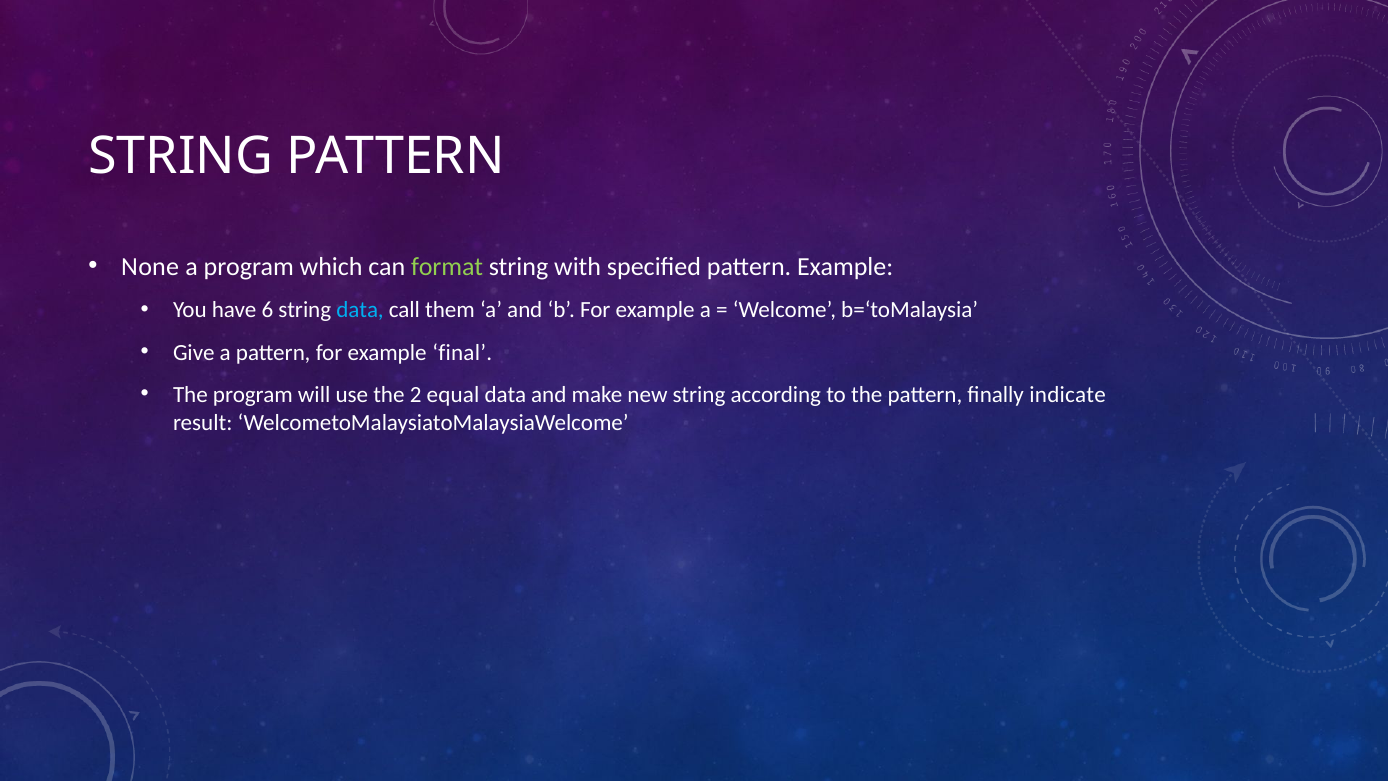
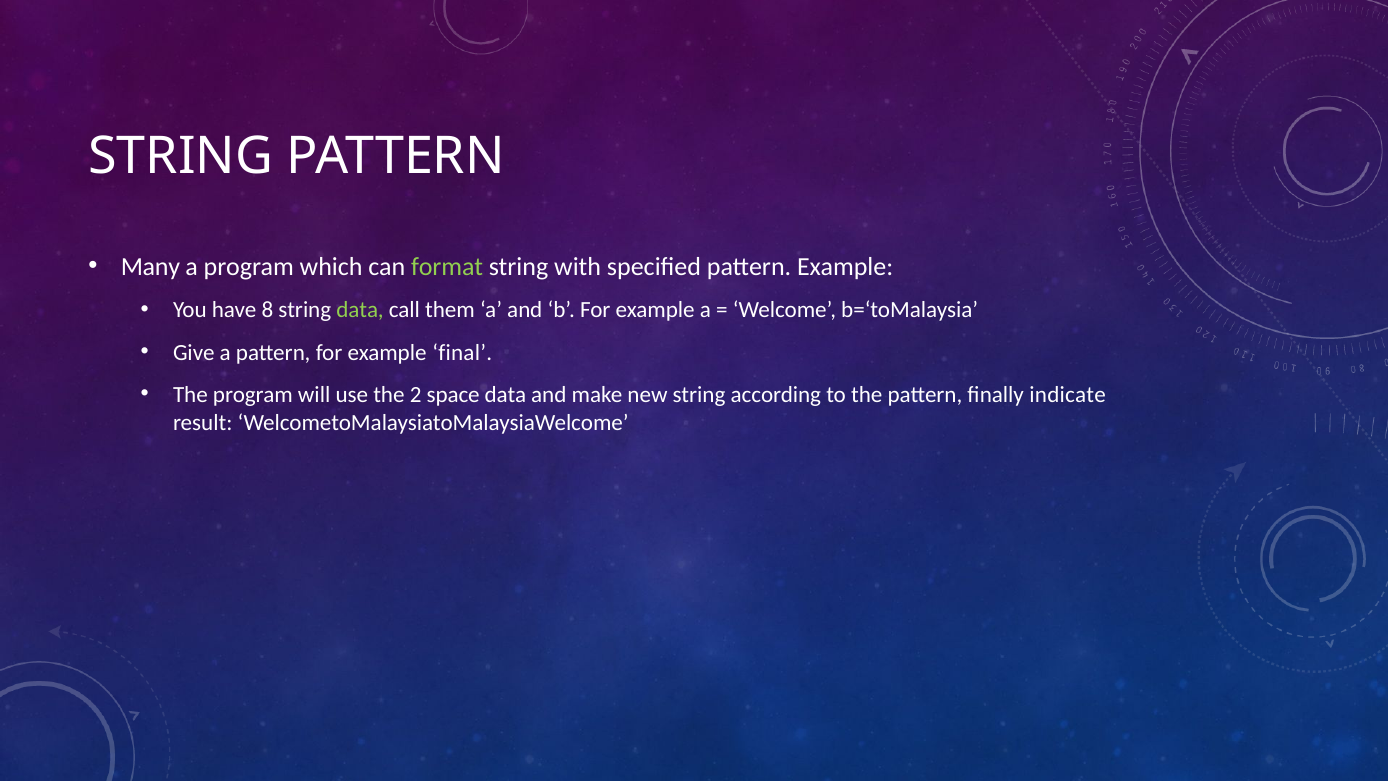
None: None -> Many
6: 6 -> 8
data at (360, 310) colour: light blue -> light green
equal: equal -> space
